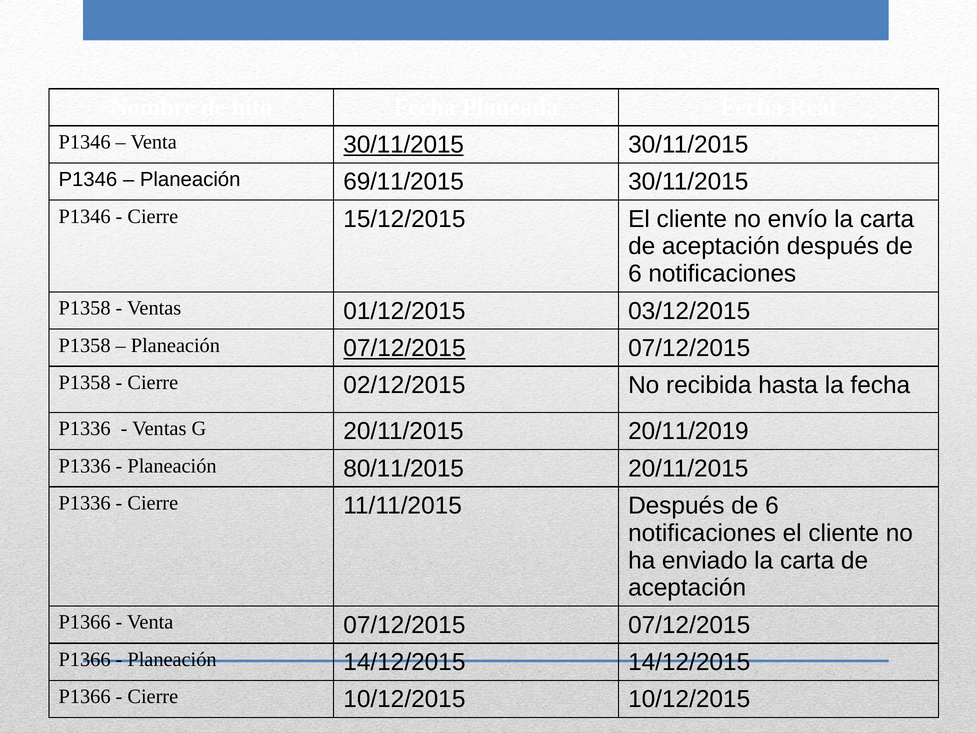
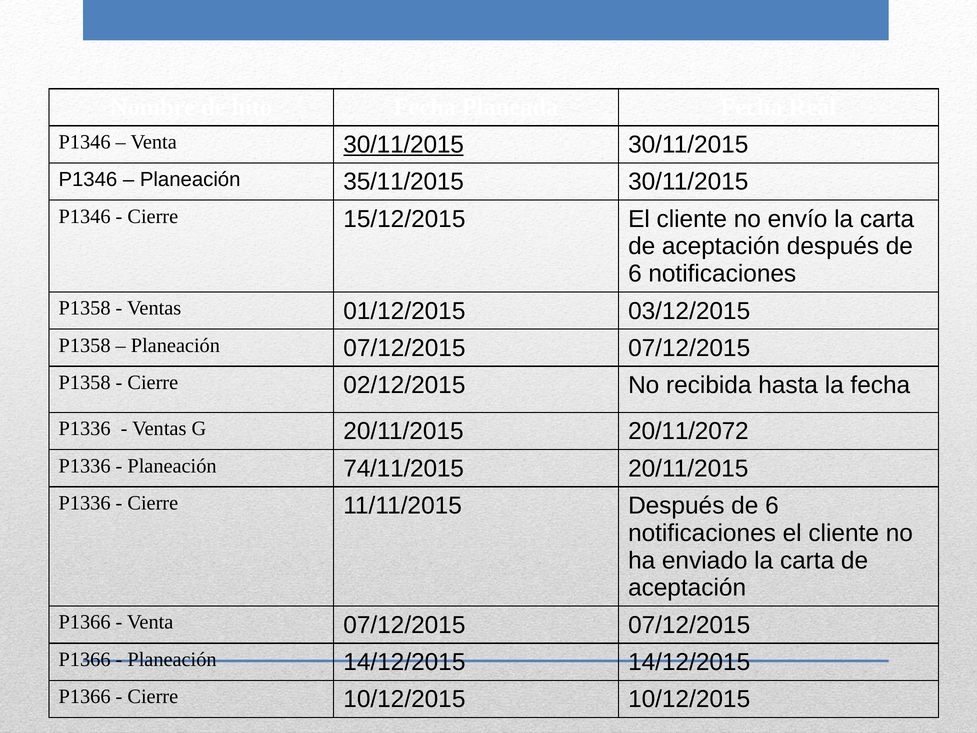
69/11/2015: 69/11/2015 -> 35/11/2015
07/12/2015 at (404, 348) underline: present -> none
20/11/2019: 20/11/2019 -> 20/11/2072
80/11/2015: 80/11/2015 -> 74/11/2015
